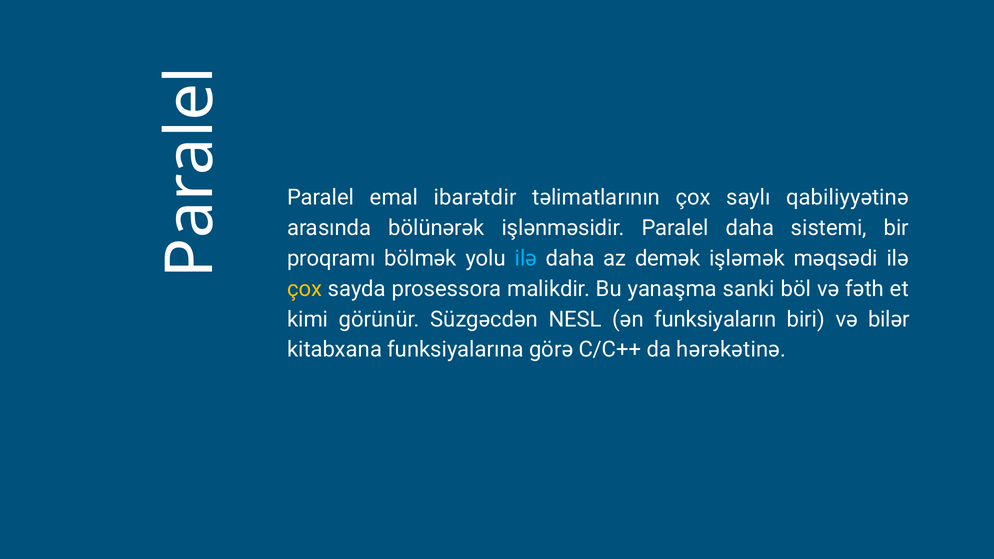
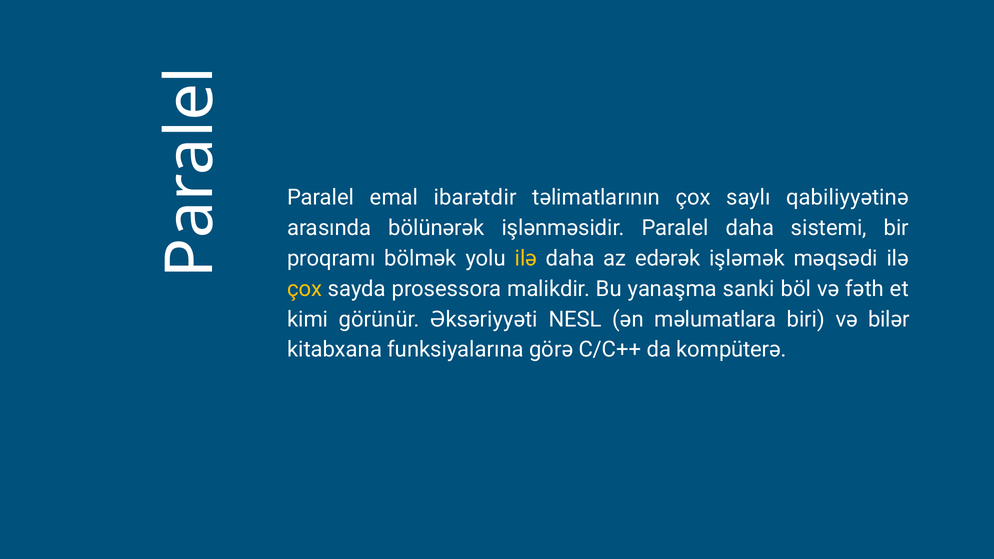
ilə at (526, 259) colour: light blue -> yellow
demək: demək -> edərək
Süzgəcdən: Süzgəcdən -> Əksəriyyəti
funksiyaların: funksiyaların -> məlumatlara
hərəkətinə: hərəkətinə -> kompüterə
